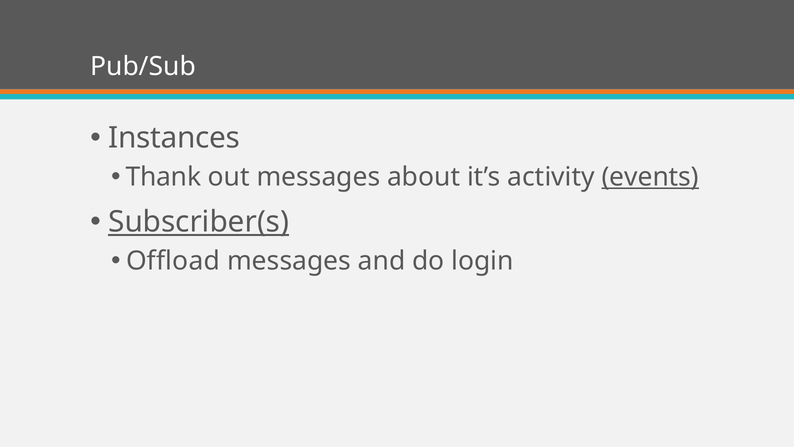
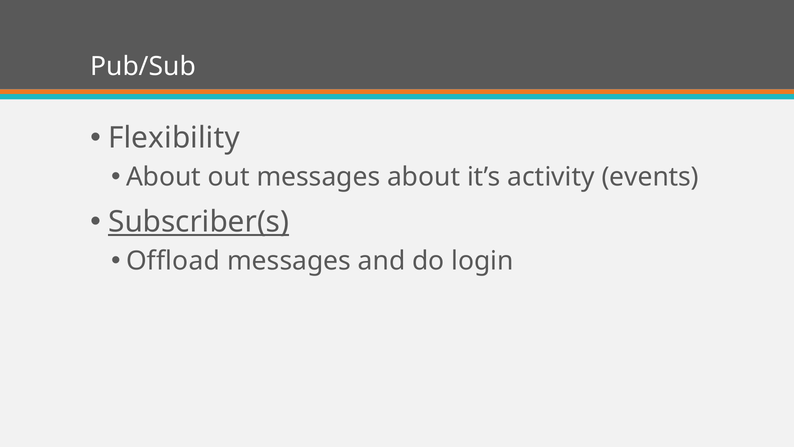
Instances: Instances -> Flexibility
Thank at (164, 177): Thank -> About
events underline: present -> none
